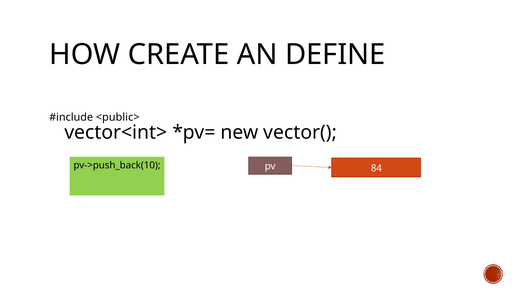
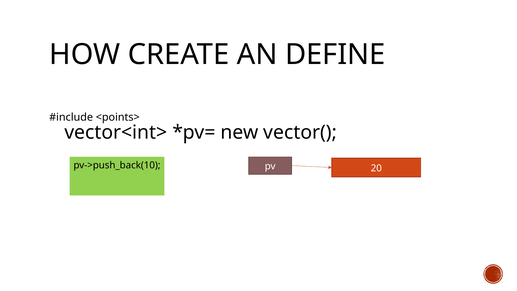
<public>: <public> -> <points>
84: 84 -> 20
